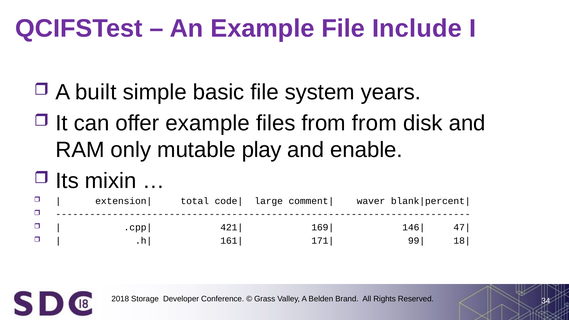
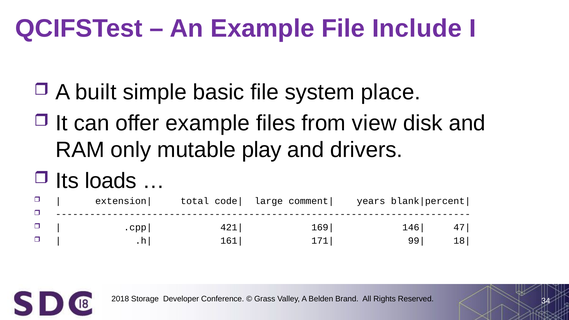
years: years -> place
from from: from -> view
enable: enable -> drivers
mixin: mixin -> loads
waver: waver -> years
